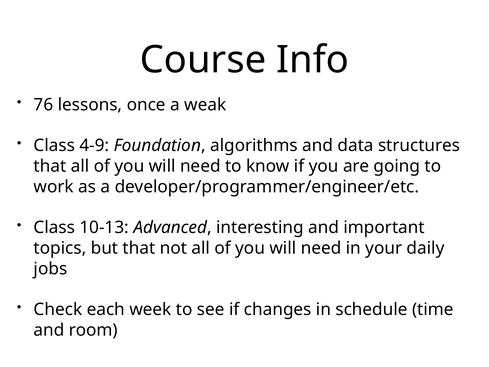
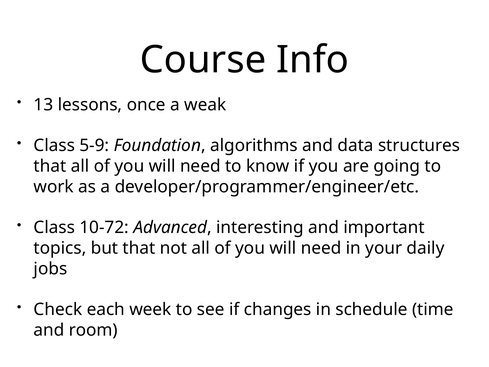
76: 76 -> 13
4-9: 4-9 -> 5-9
10-13: 10-13 -> 10-72
